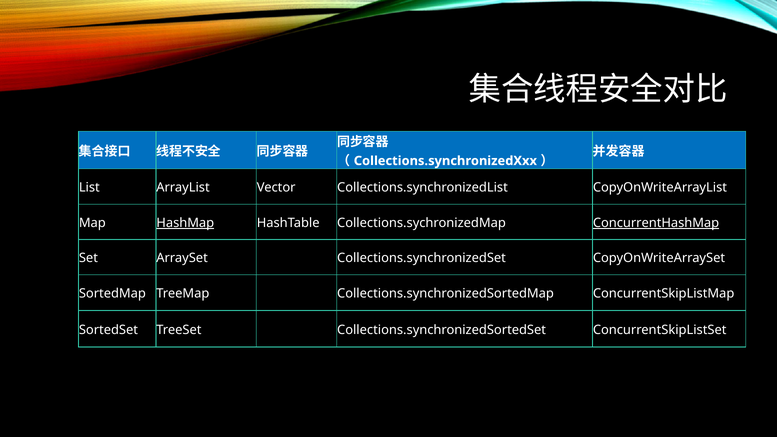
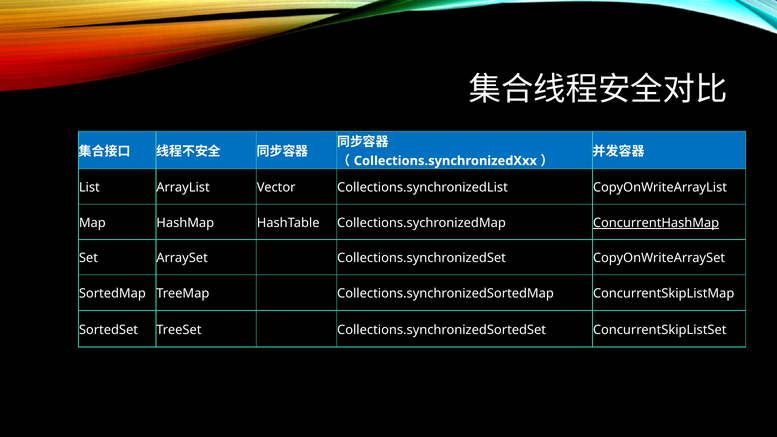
HashMap underline: present -> none
